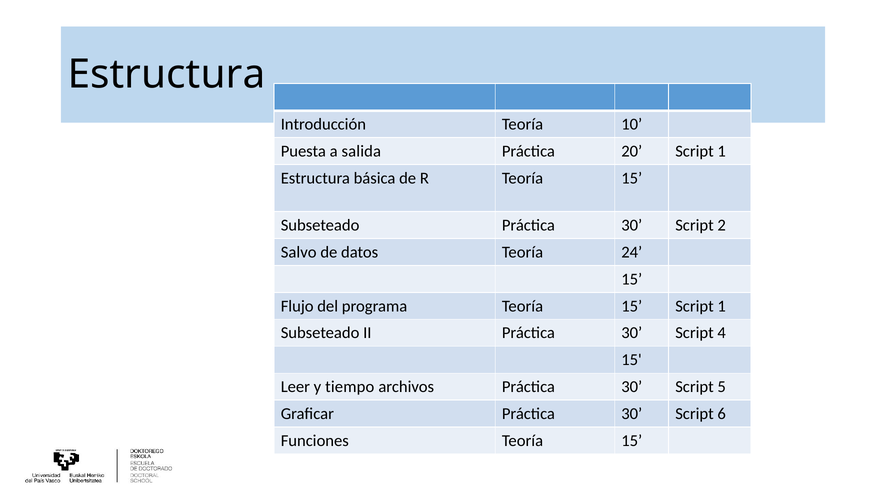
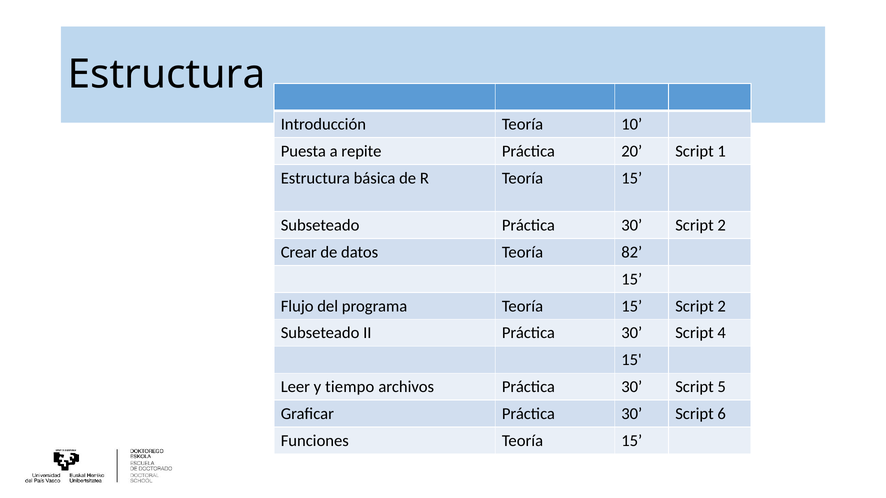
salida: salida -> repite
Salvo: Salvo -> Crear
24: 24 -> 82
15 Script 1: 1 -> 2
